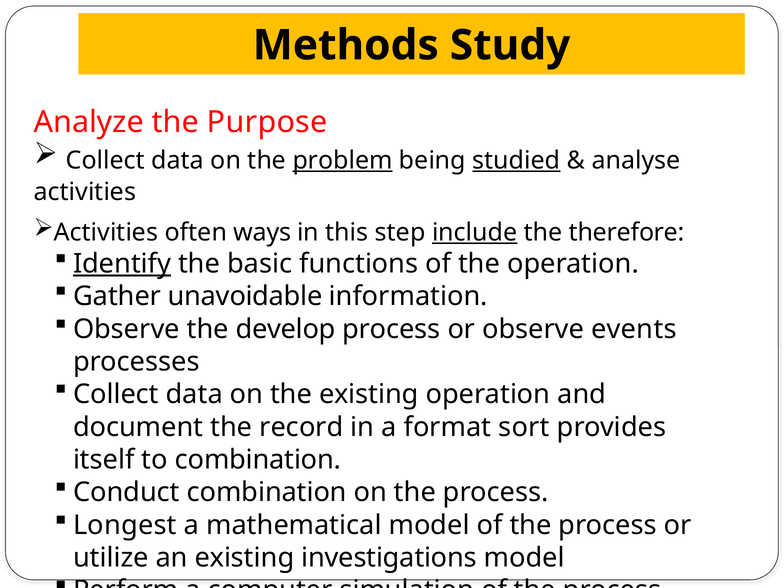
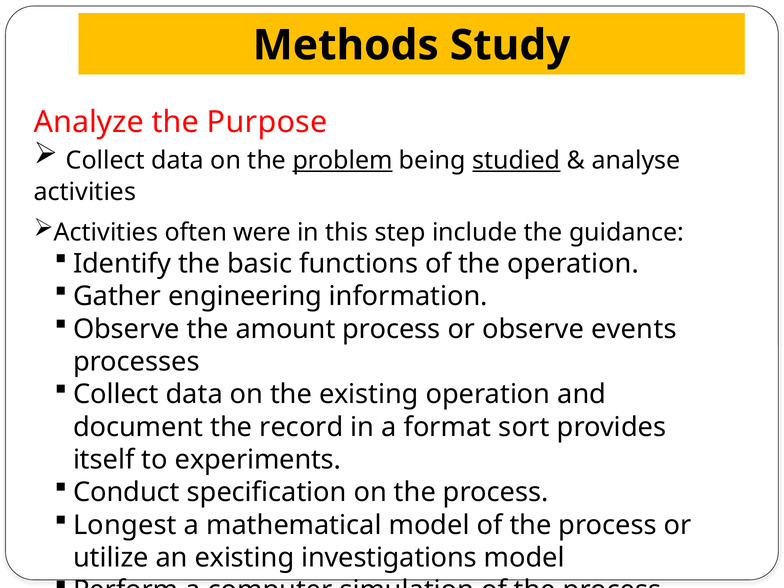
ways: ways -> were
include underline: present -> none
therefore: therefore -> guidance
Identify underline: present -> none
unavoidable: unavoidable -> engineering
develop: develop -> amount
to combination: combination -> experiments
Conduct combination: combination -> specification
